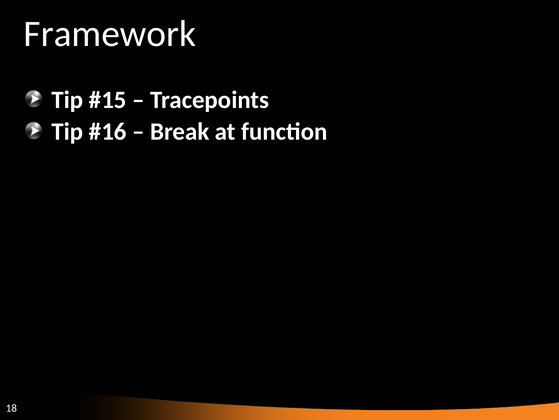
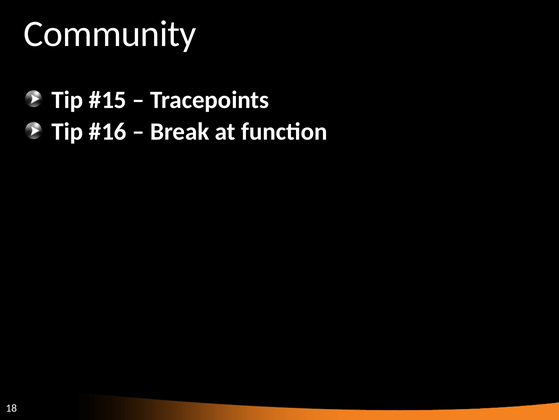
Framework: Framework -> Community
